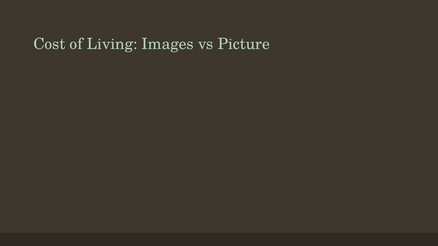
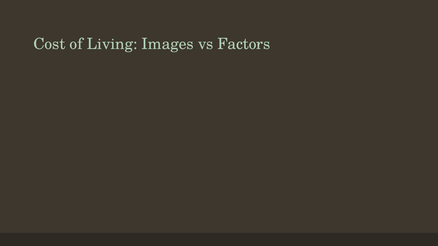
Picture: Picture -> Factors
